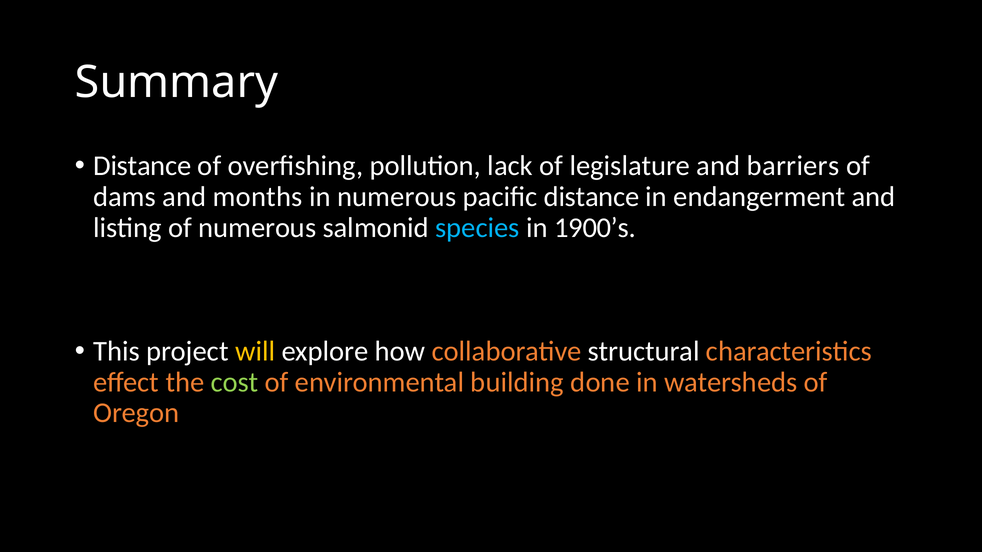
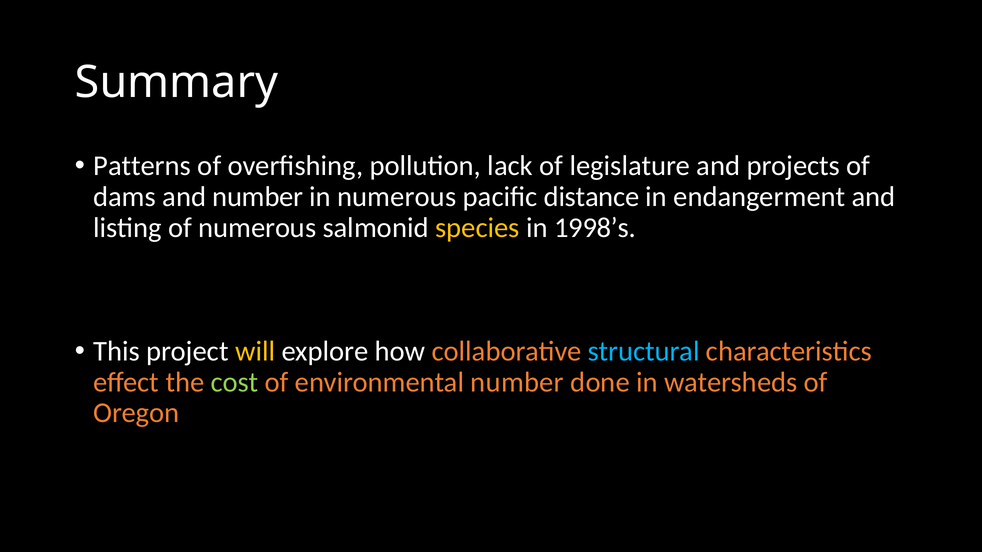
Distance at (142, 166): Distance -> Patterns
barriers: barriers -> projects
and months: months -> number
species colour: light blue -> yellow
1900’s: 1900’s -> 1998’s
structural colour: white -> light blue
environmental building: building -> number
